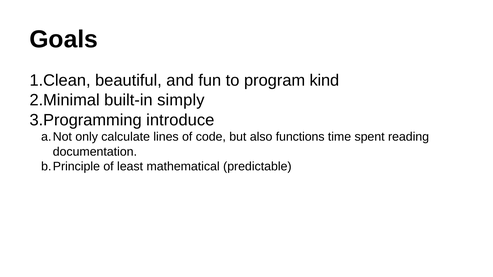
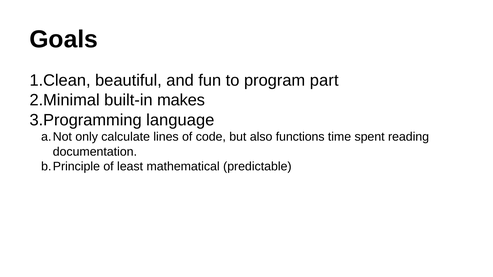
kind: kind -> part
simply: simply -> makes
introduce: introduce -> language
